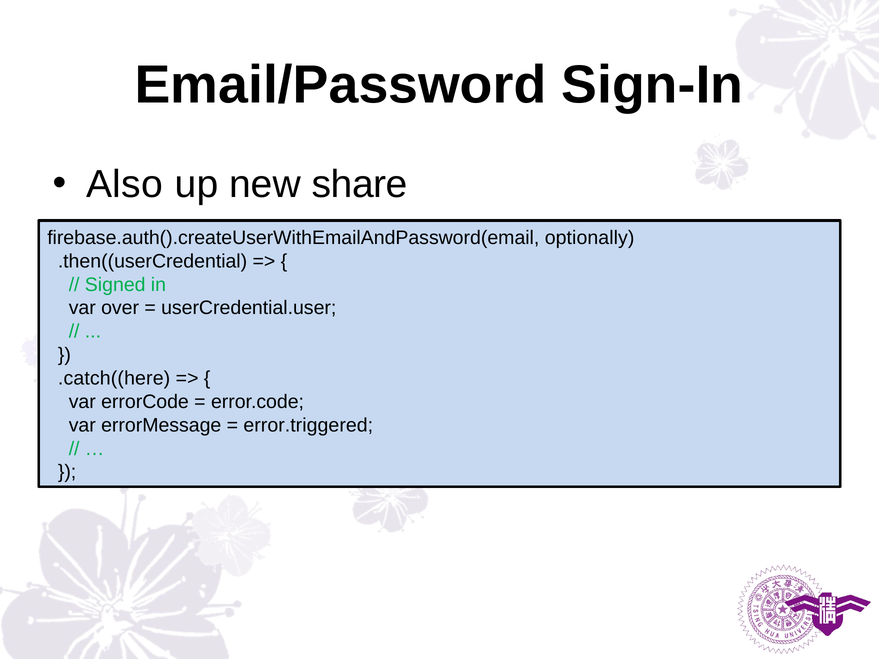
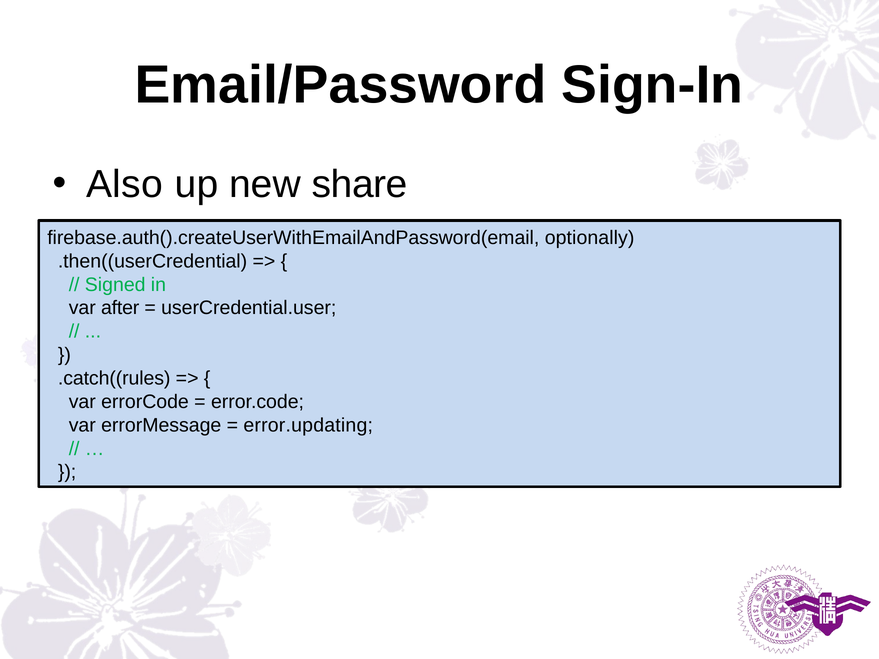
over: over -> after
.catch((here: .catch((here -> .catch((rules
error.triggered: error.triggered -> error.updating
